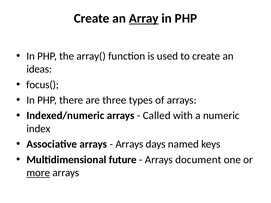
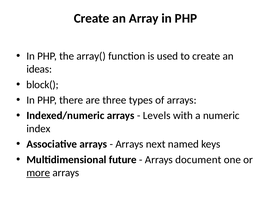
Array underline: present -> none
focus(: focus( -> block(
Called: Called -> Levels
days: days -> next
